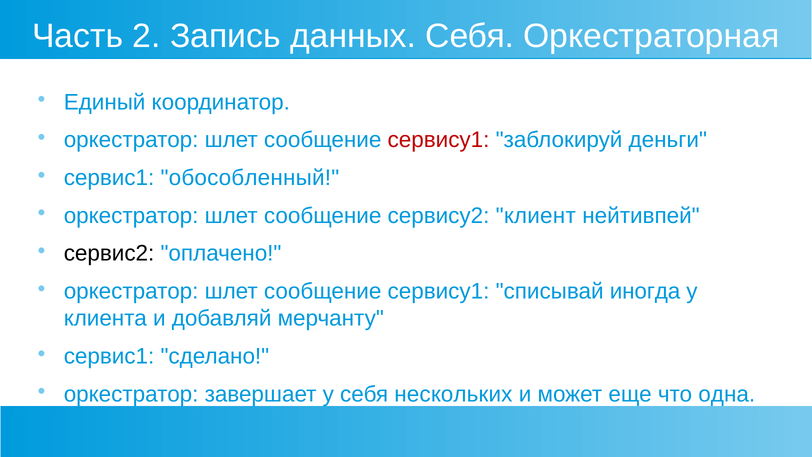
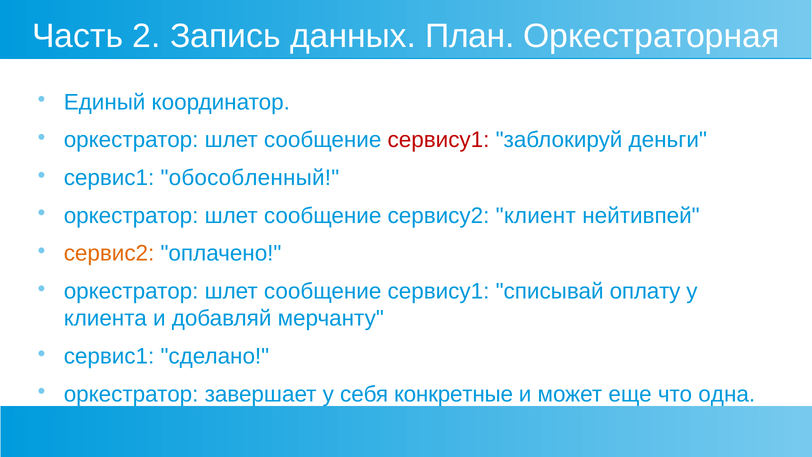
данных Себя: Себя -> План
сервис2 colour: black -> orange
иногда: иногда -> оплату
нескольких: нескольких -> конкретные
